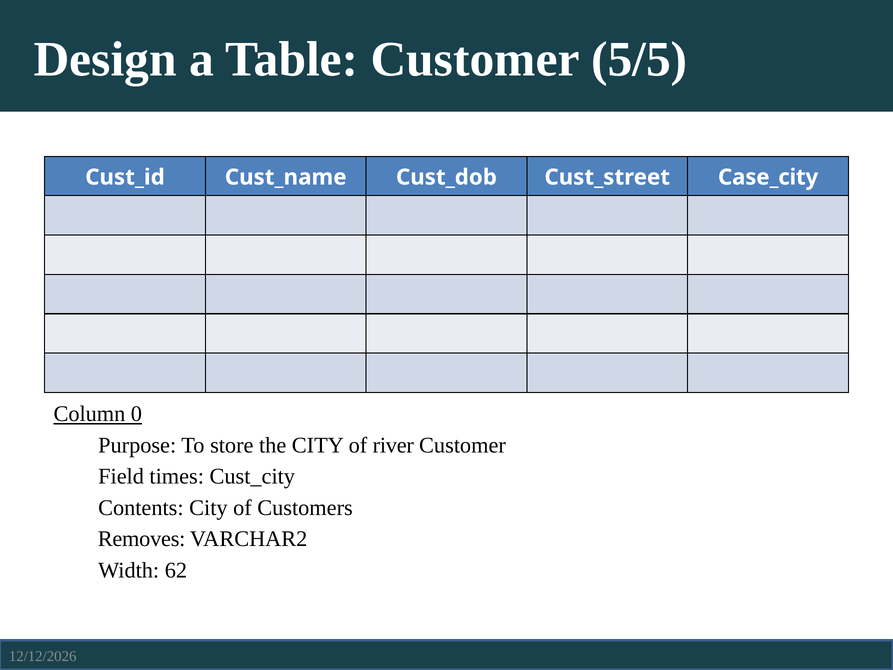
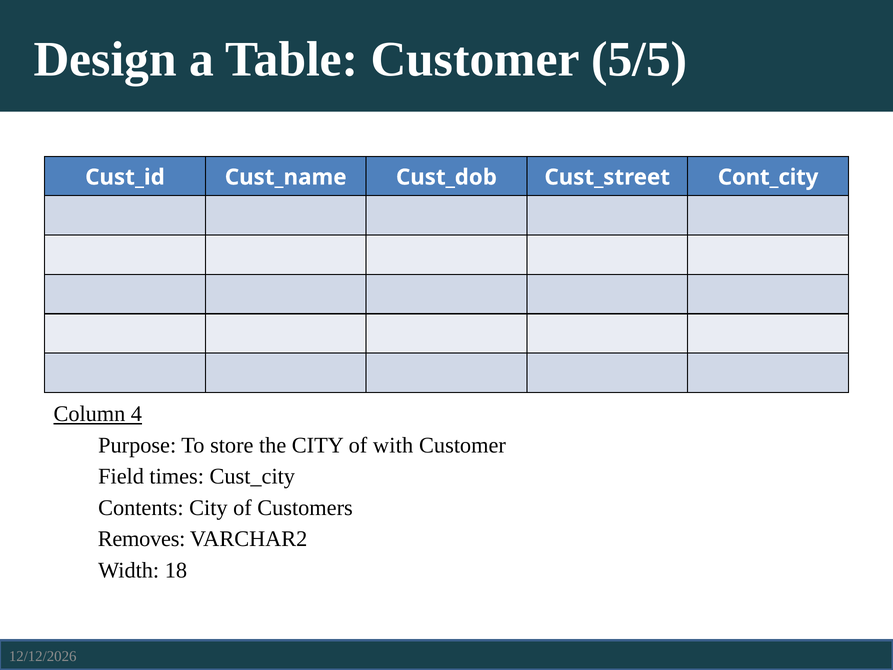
Case_city: Case_city -> Cont_city
0: 0 -> 4
river: river -> with
62: 62 -> 18
